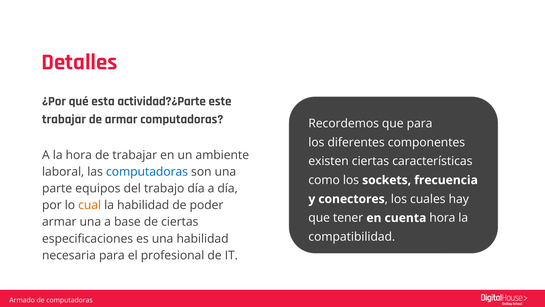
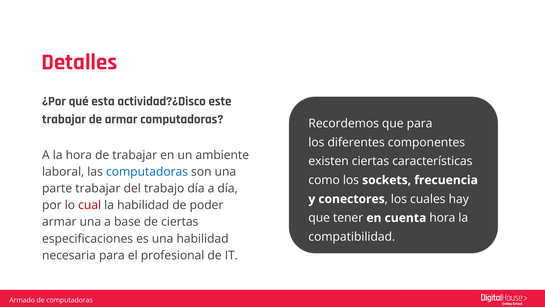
actividad?¿Parte: actividad?¿Parte -> actividad?¿Disco
parte equipos: equipos -> trabajar
cual colour: orange -> red
